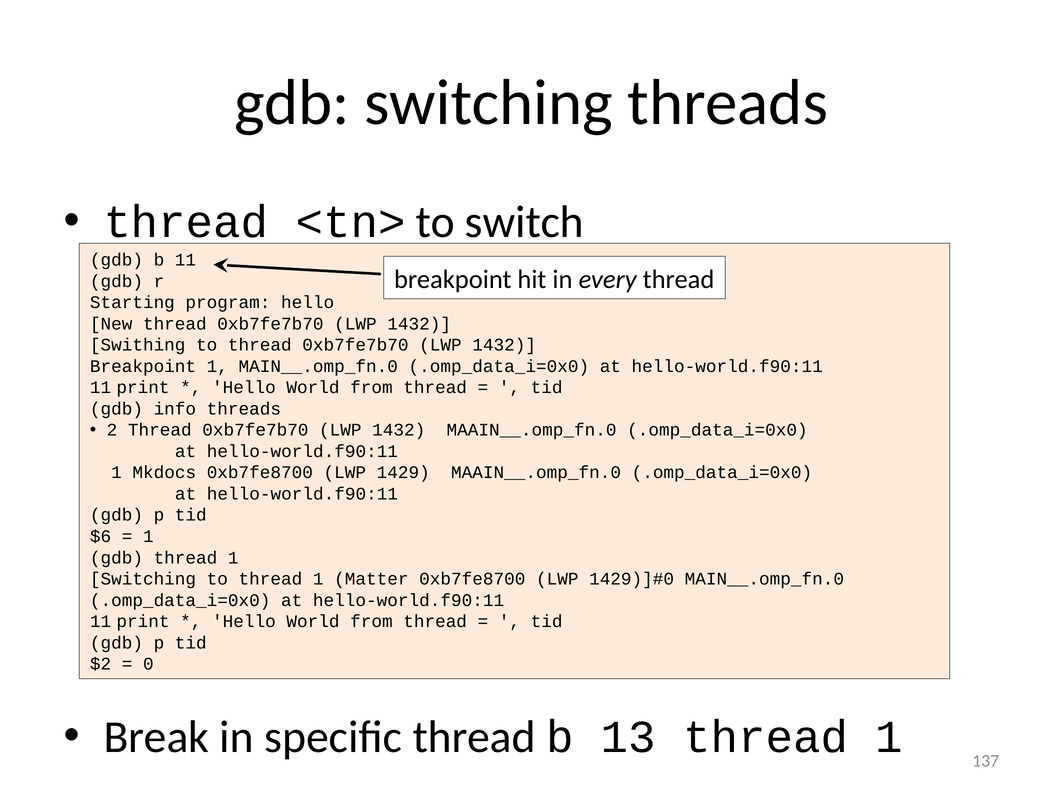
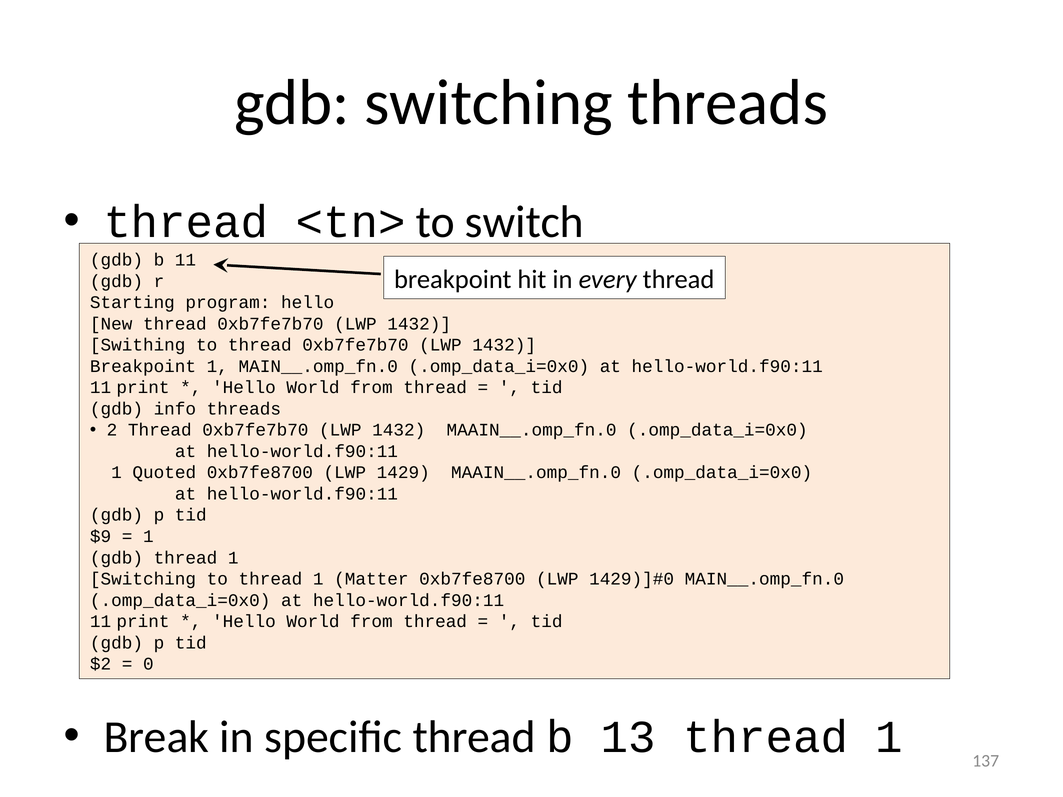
Mkdocs: Mkdocs -> Quoted
$6: $6 -> $9
